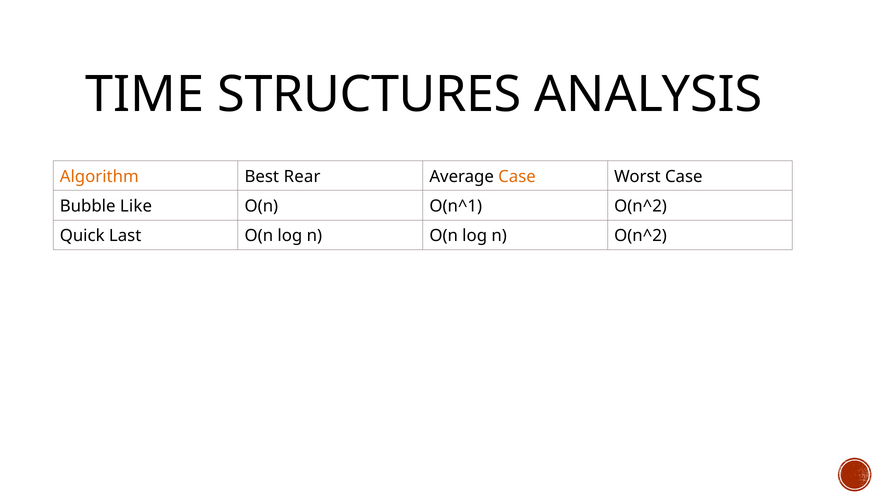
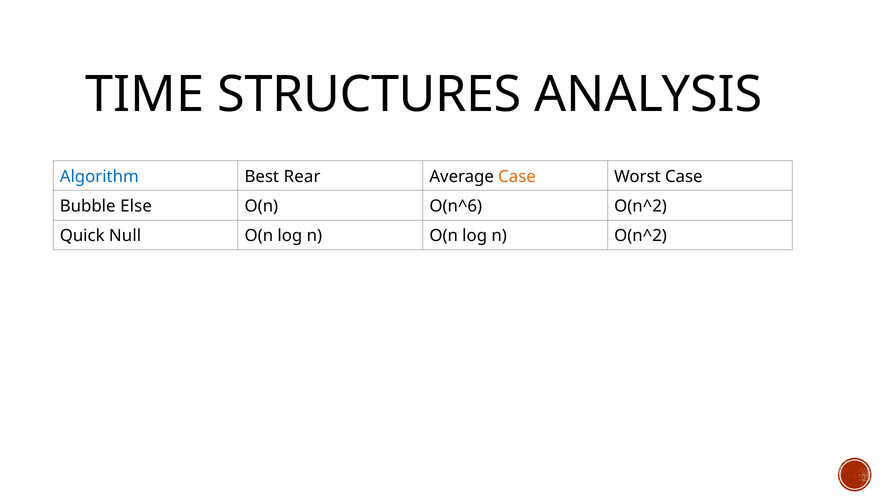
Algorithm colour: orange -> blue
Like: Like -> Else
O(n^1: O(n^1 -> O(n^6
Last: Last -> Null
